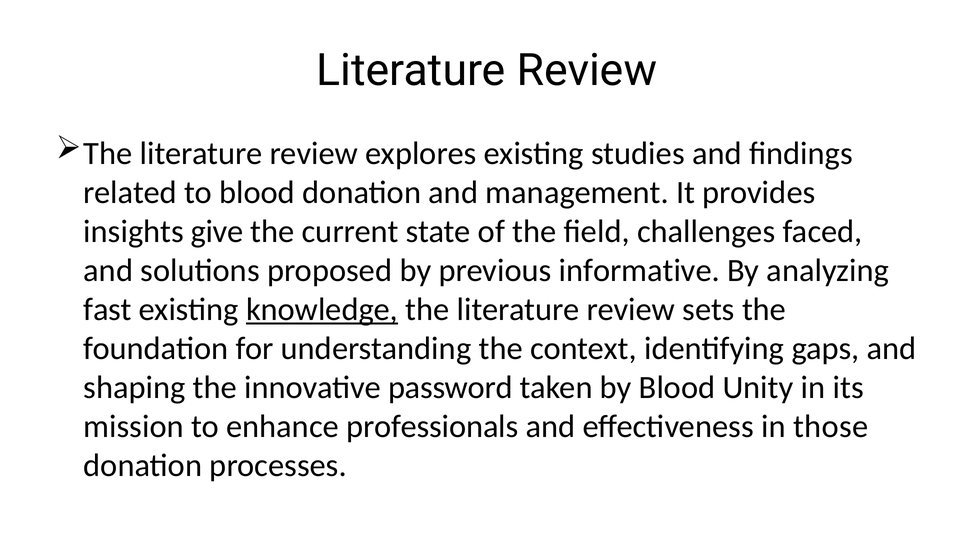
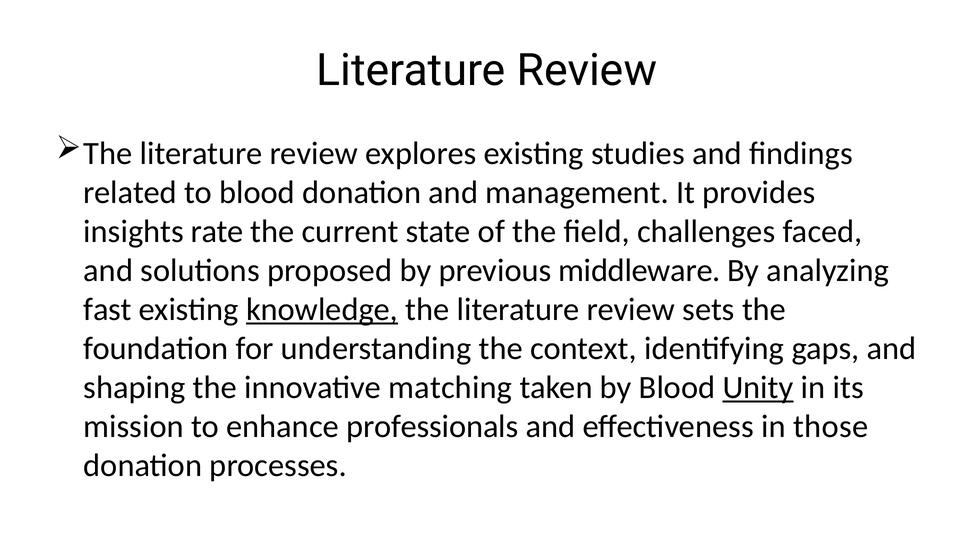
give: give -> rate
informative: informative -> middleware
password: password -> matching
Unity underline: none -> present
